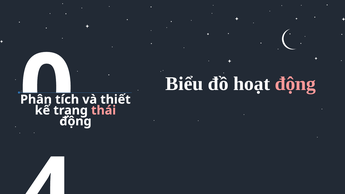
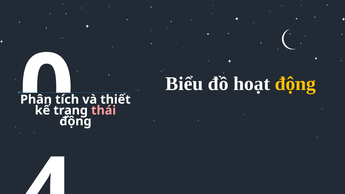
động at (295, 84) colour: pink -> yellow
